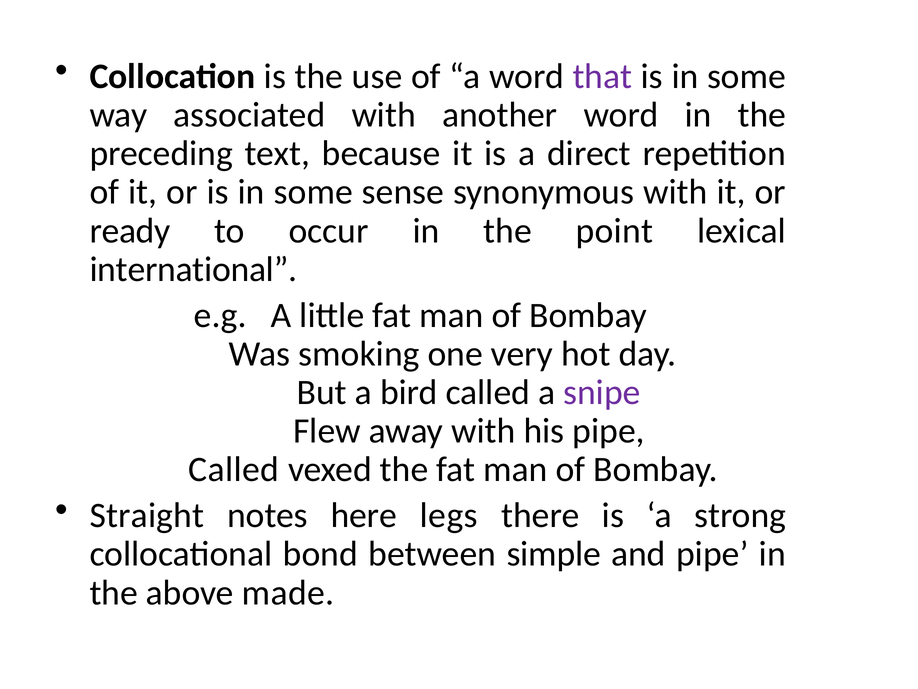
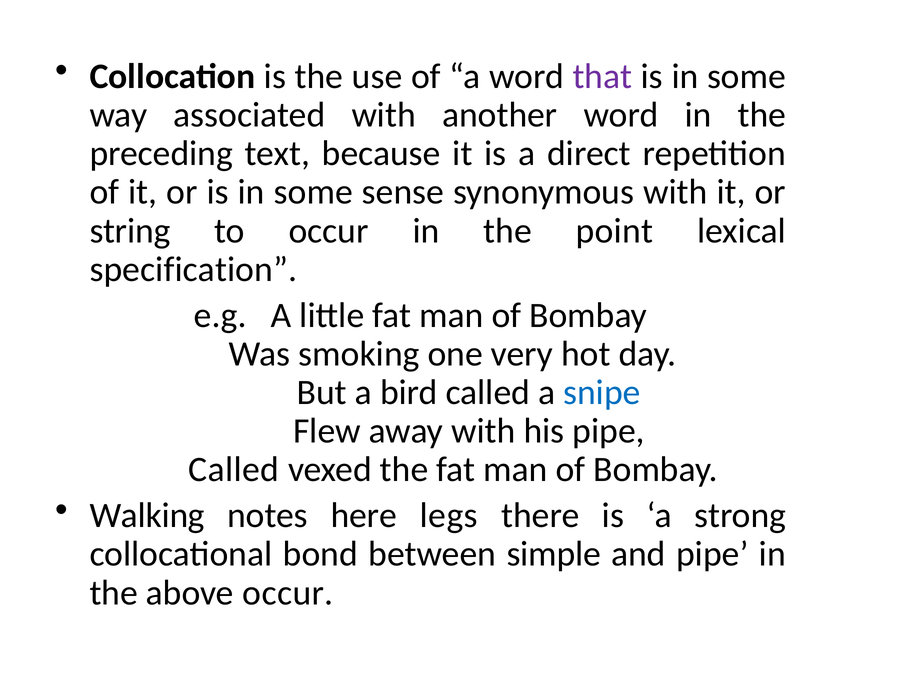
ready: ready -> string
international: international -> specification
snipe colour: purple -> blue
Straight: Straight -> Walking
above made: made -> occur
